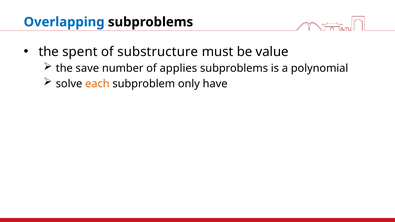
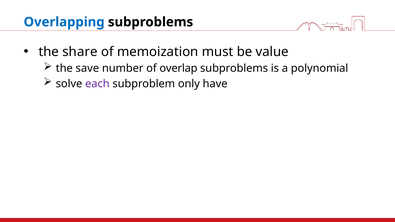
spent: spent -> share
substructure: substructure -> memoization
applies: applies -> overlap
each colour: orange -> purple
